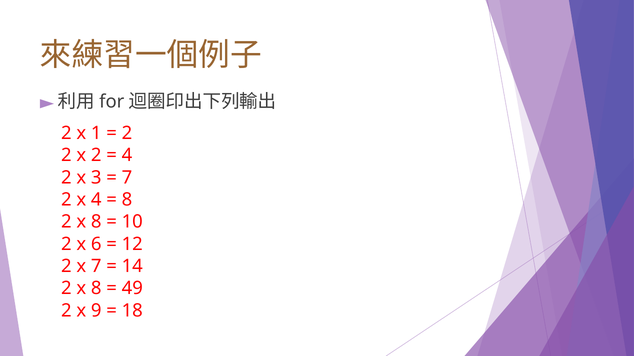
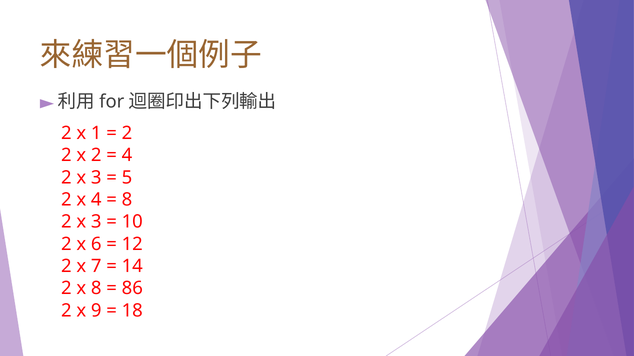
7 at (127, 178): 7 -> 5
8 at (96, 222): 8 -> 3
49: 49 -> 86
